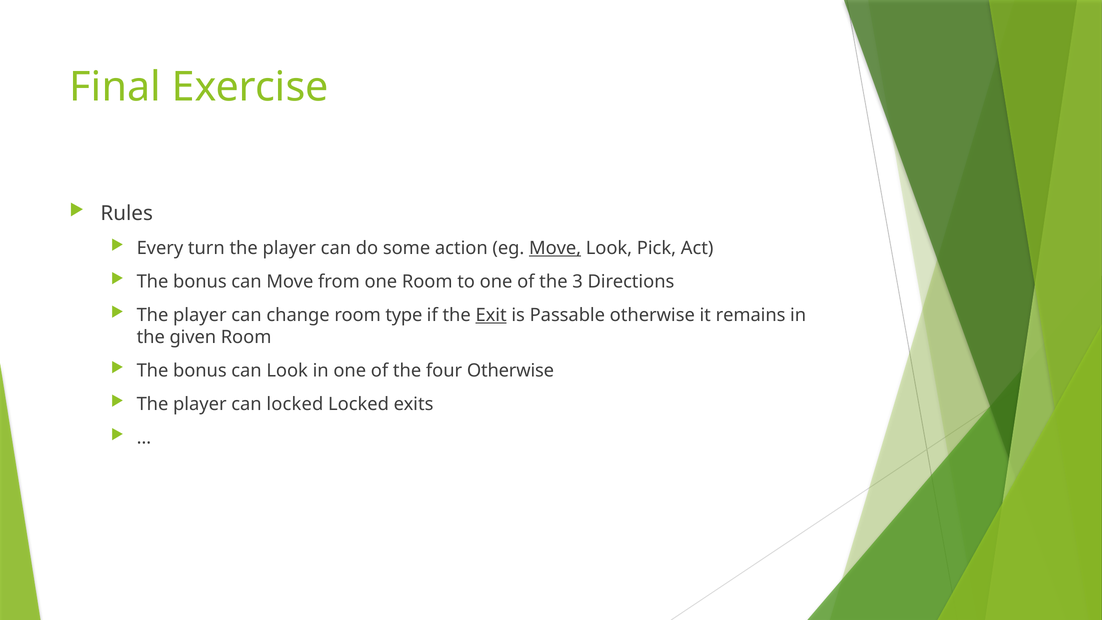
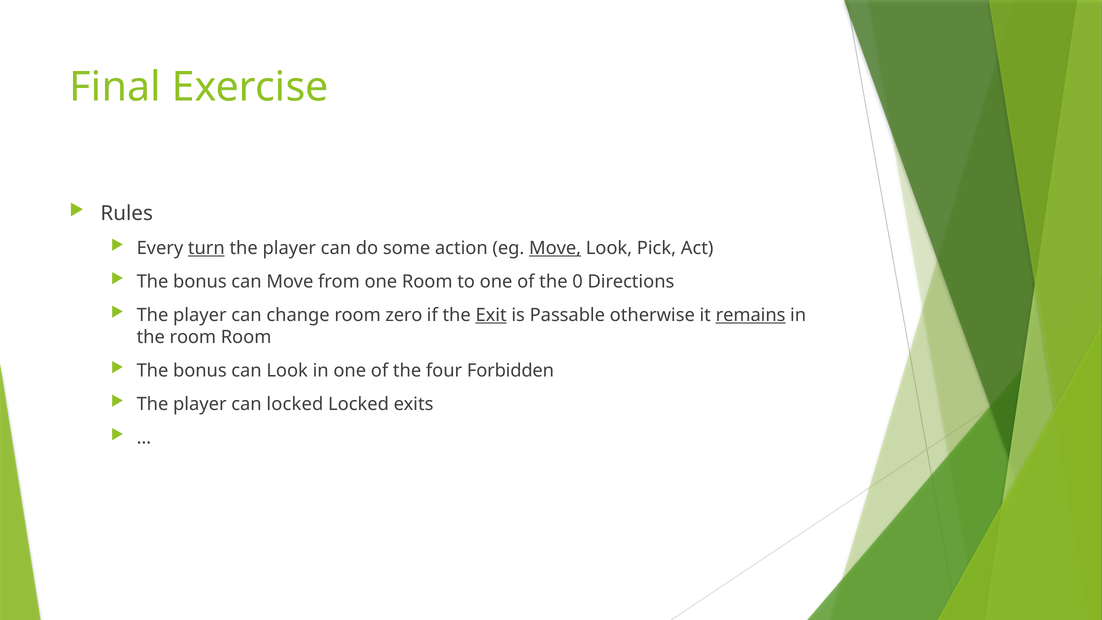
turn underline: none -> present
3: 3 -> 0
type: type -> zero
remains underline: none -> present
the given: given -> room
four Otherwise: Otherwise -> Forbidden
